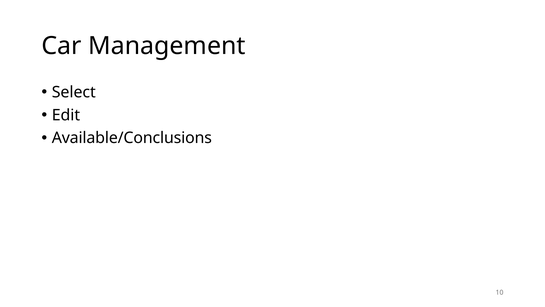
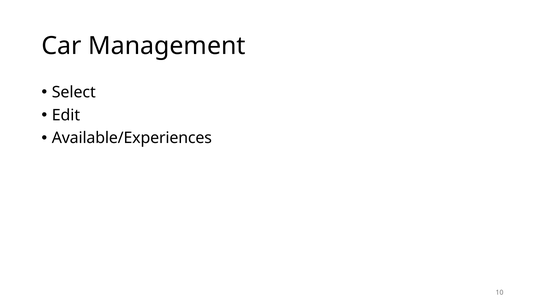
Available/Conclusions: Available/Conclusions -> Available/Experiences
